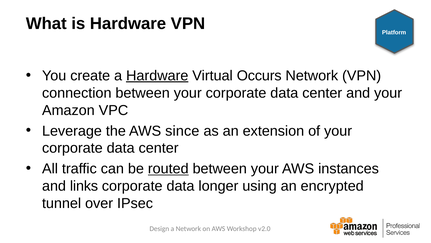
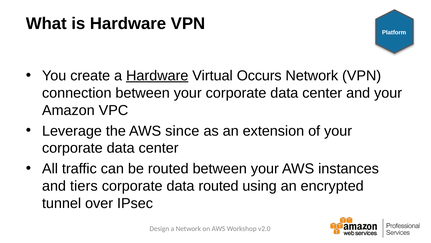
routed at (168, 168) underline: present -> none
links: links -> tiers
data longer: longer -> routed
